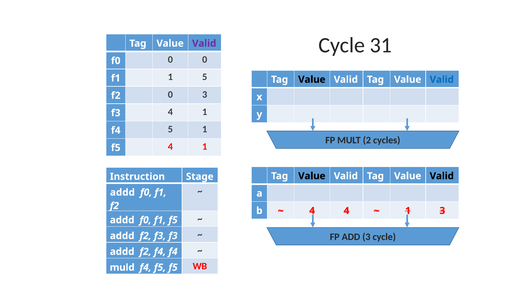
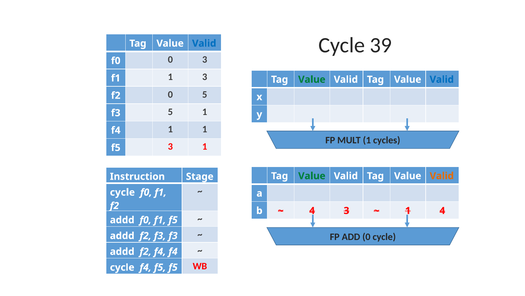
31: 31 -> 39
Valid at (204, 43) colour: purple -> blue
0 0: 0 -> 3
1 5: 5 -> 3
Value at (312, 79) colour: black -> green
0 3: 3 -> 5
f3 4: 4 -> 5
f4 5: 5 -> 1
MULT 2: 2 -> 1
f5 4: 4 -> 3
Value at (312, 176) colour: black -> green
Valid at (442, 176) colour: black -> orange
addd at (122, 192): addd -> cycle
4 at (346, 210): 4 -> 3
3 at (442, 210): 3 -> 4
ADD 3: 3 -> 0
muld at (122, 267): muld -> cycle
